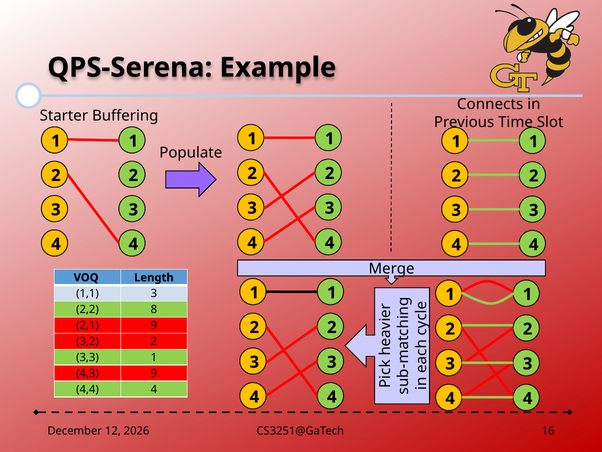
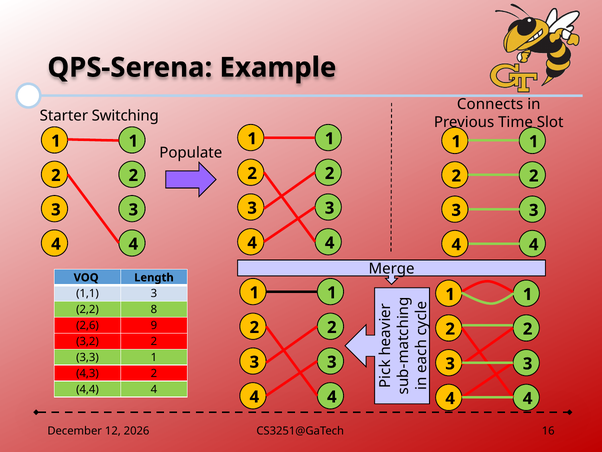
Buffering: Buffering -> Switching
2,1: 2,1 -> 2,6
4,3 9: 9 -> 2
